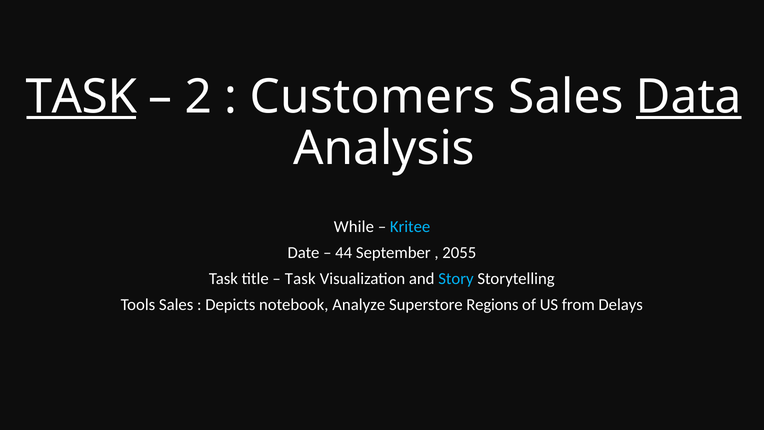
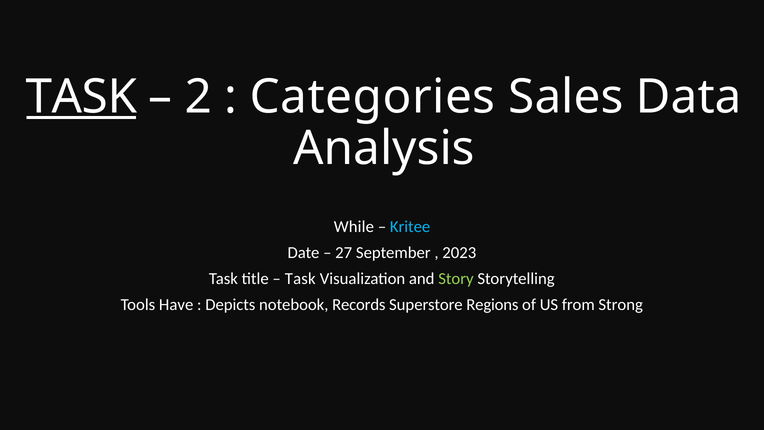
Customers: Customers -> Categories
Data underline: present -> none
44: 44 -> 27
2055: 2055 -> 2023
Story colour: light blue -> light green
Tools Sales: Sales -> Have
Analyze: Analyze -> Records
Delays: Delays -> Strong
